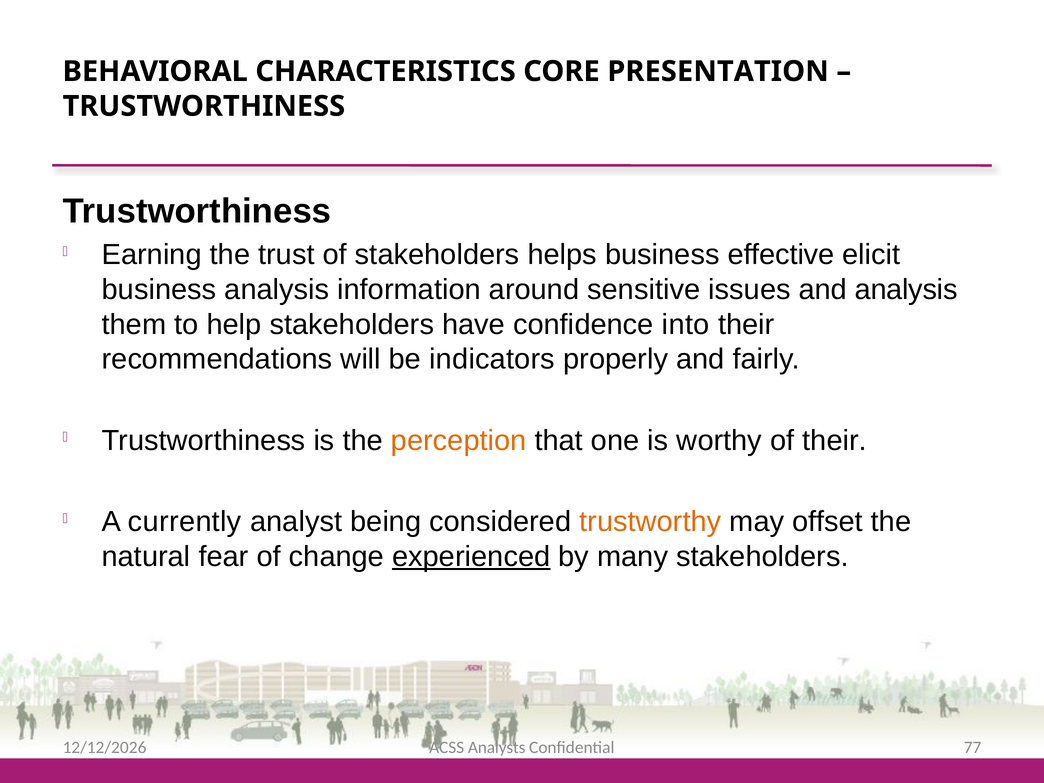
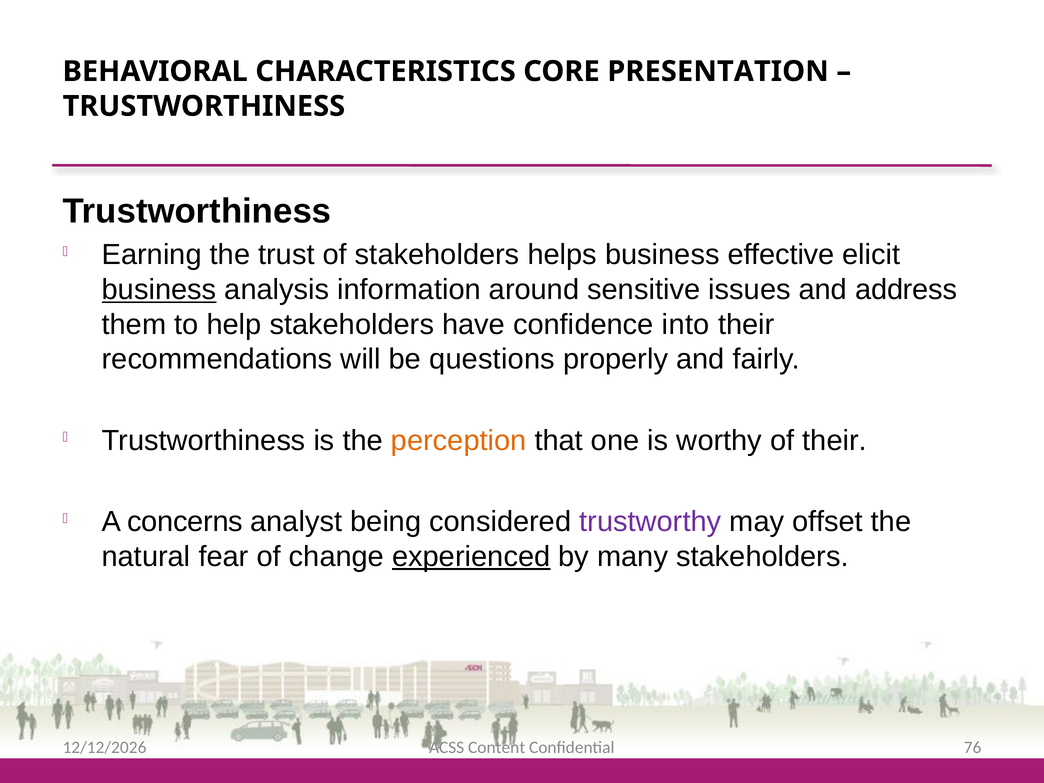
business at (159, 290) underline: none -> present
and analysis: analysis -> address
indicators: indicators -> questions
currently: currently -> concerns
trustworthy colour: orange -> purple
77: 77 -> 76
Analysts: Analysts -> Content
